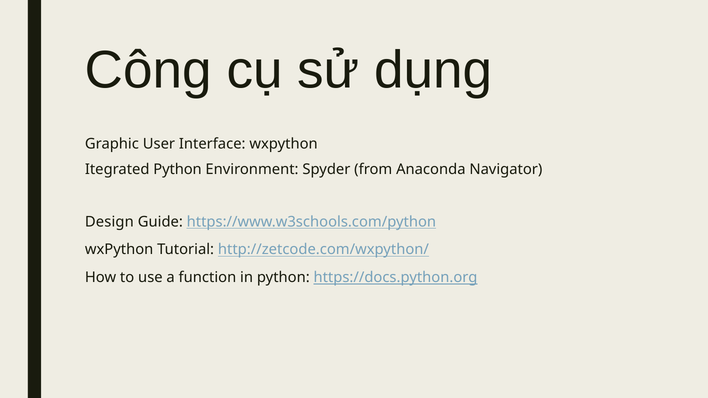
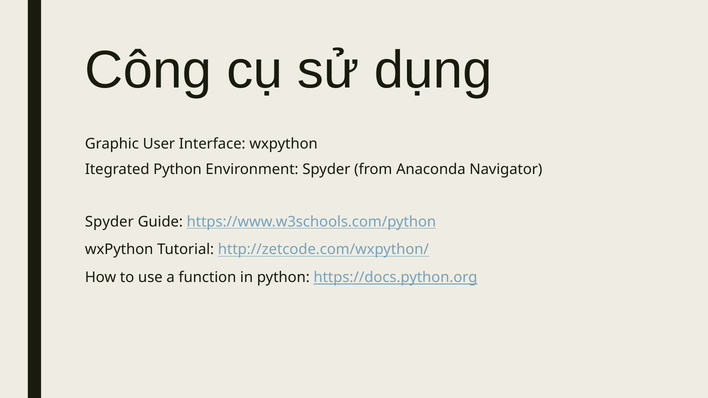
Design at (109, 222): Design -> Spyder
